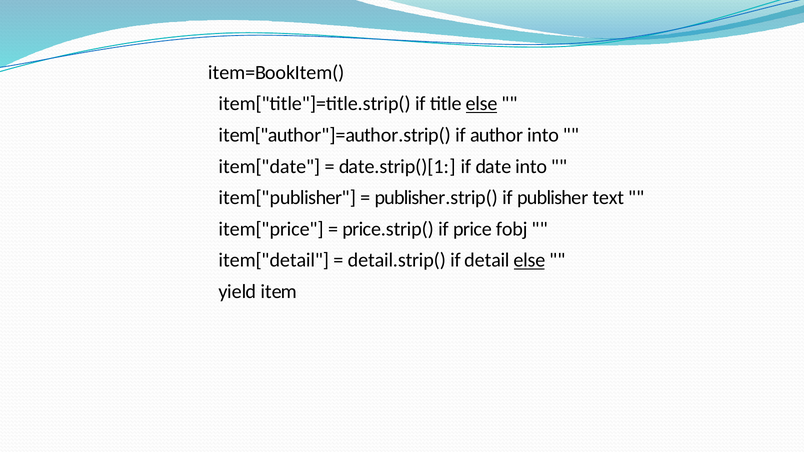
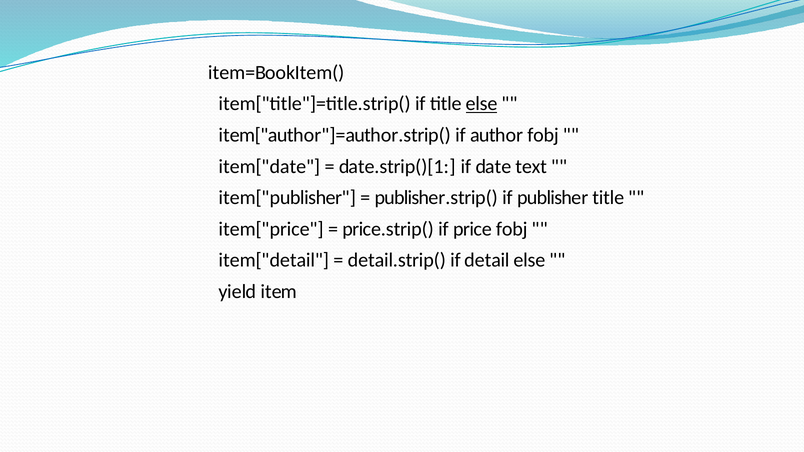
author into: into -> fobj
date into: into -> text
publisher text: text -> title
else at (529, 260) underline: present -> none
